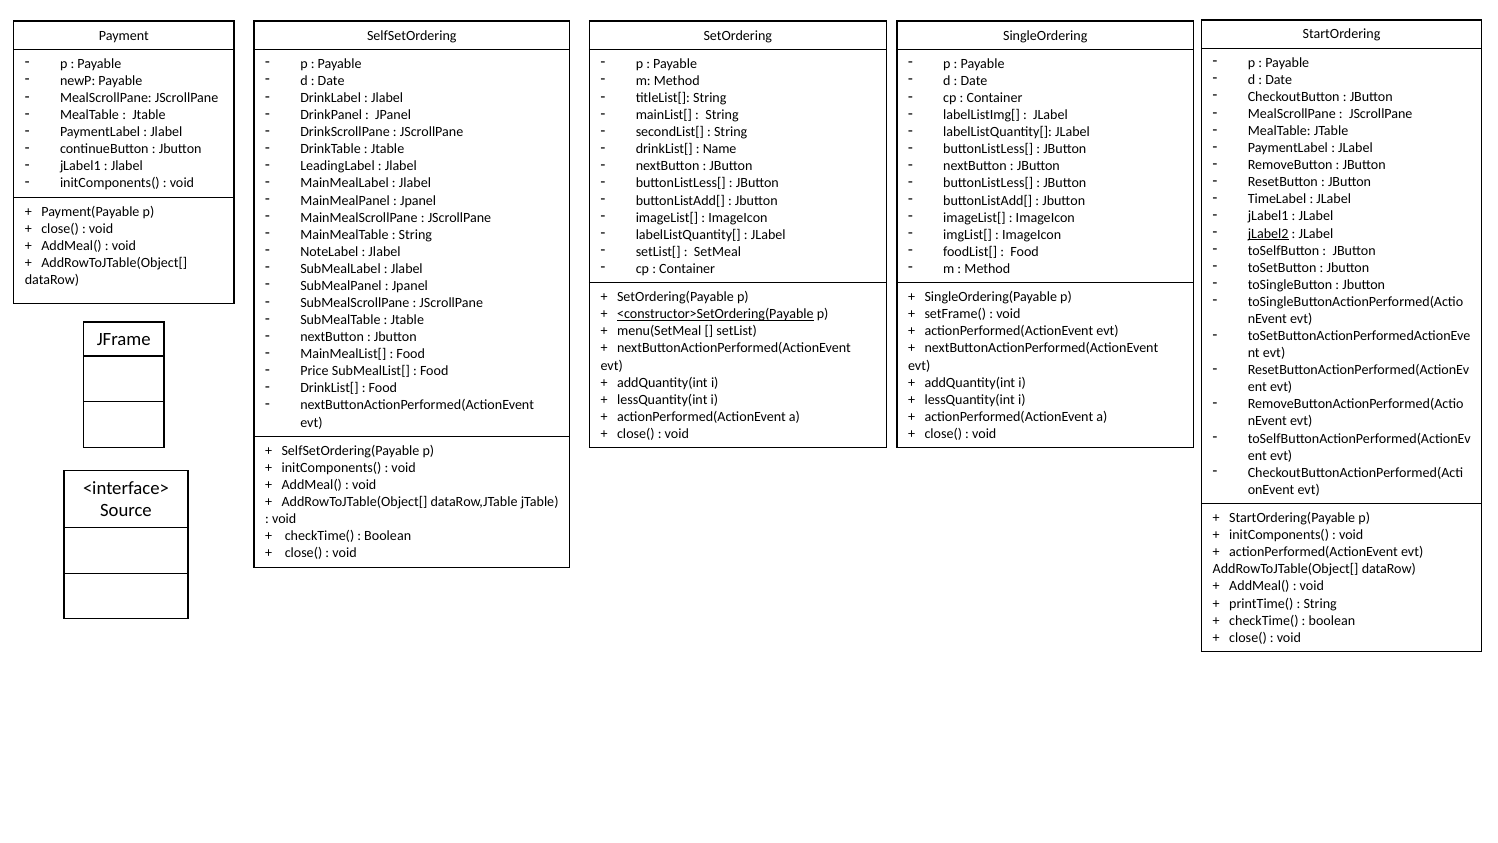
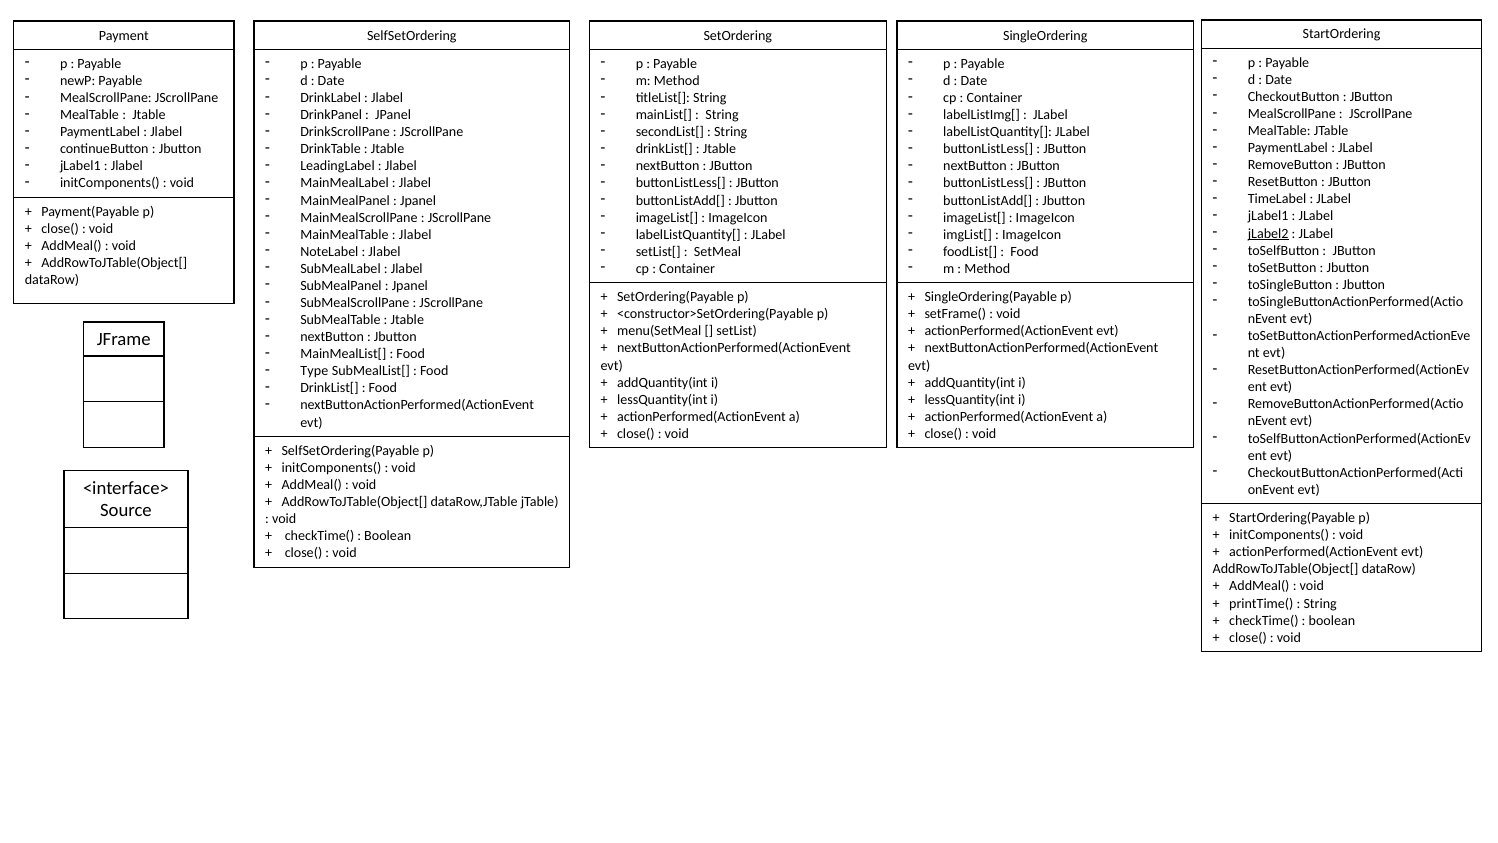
Name at (720, 149): Name -> Jtable
String at (415, 234): String -> Jlabel
<constructor>SetOrdering(Payable underline: present -> none
Price: Price -> Type
